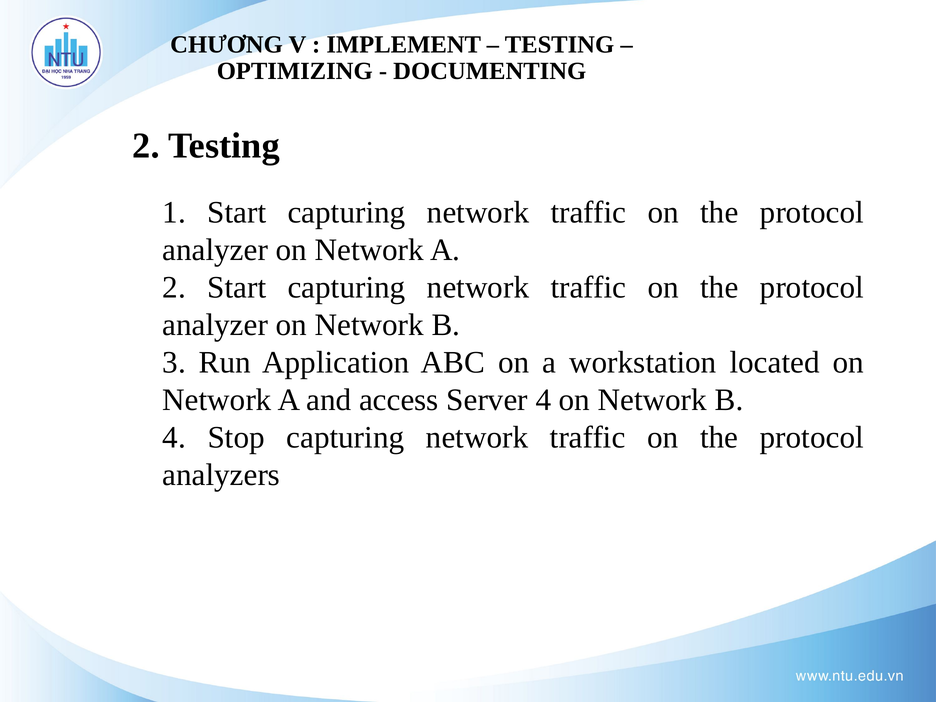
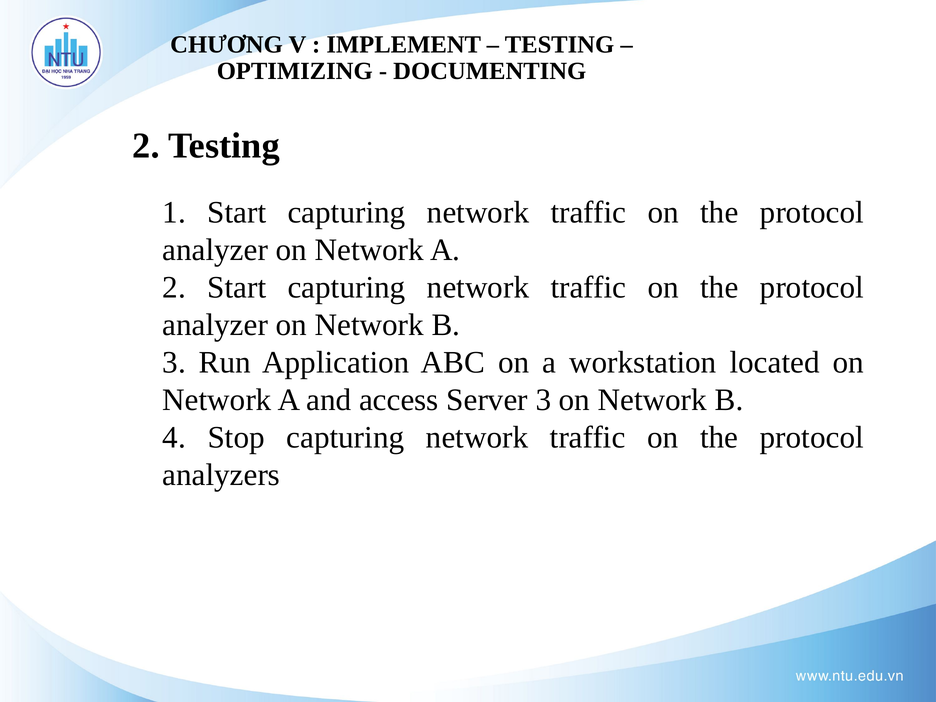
Server 4: 4 -> 3
